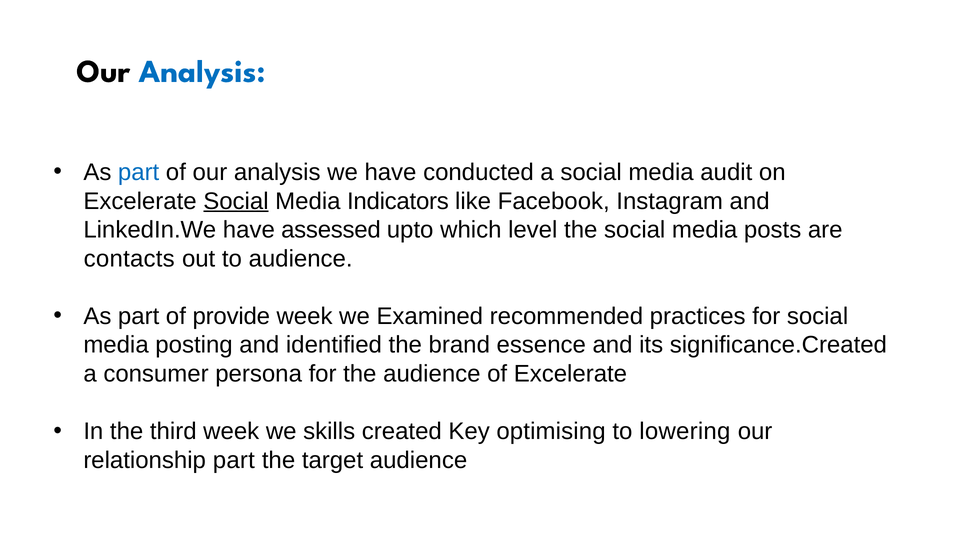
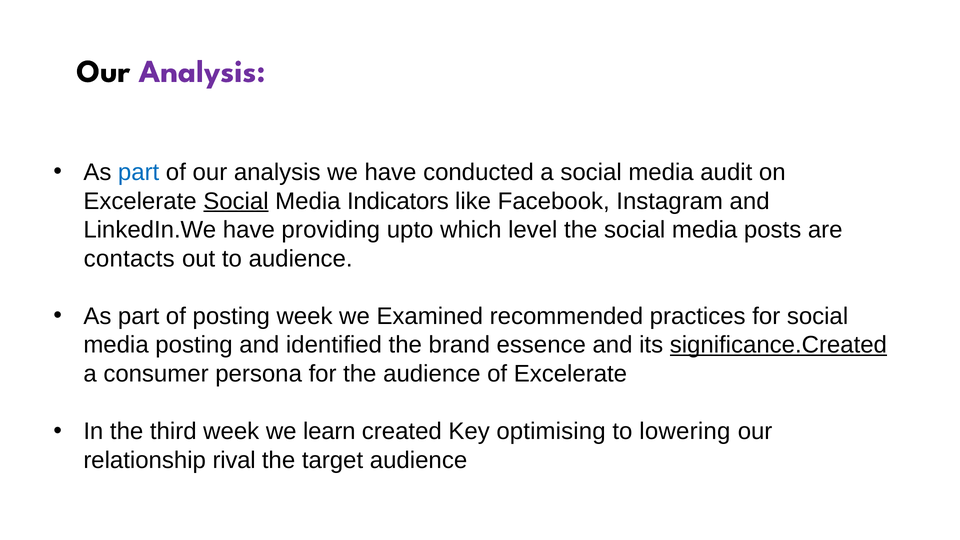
Analysis at (202, 71) colour: blue -> purple
assessed: assessed -> providing
of provide: provide -> posting
significance.Created underline: none -> present
skills: skills -> learn
relationship part: part -> rival
